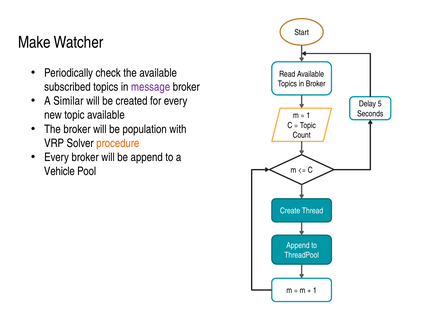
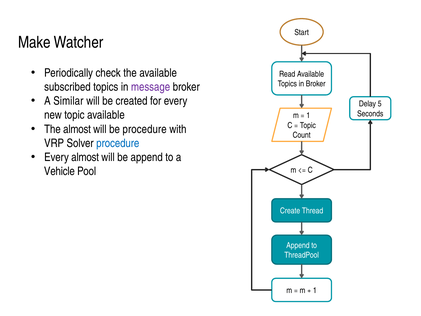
The broker: broker -> almost
be population: population -> procedure
procedure at (118, 143) colour: orange -> blue
Every broker: broker -> almost
